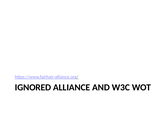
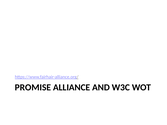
IGNORED: IGNORED -> PROMISE
